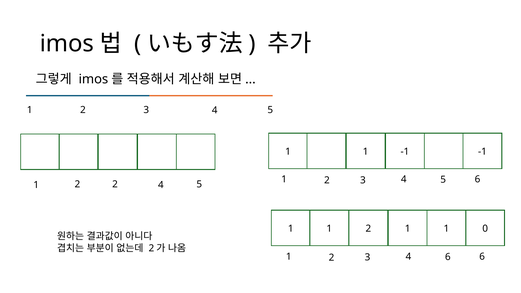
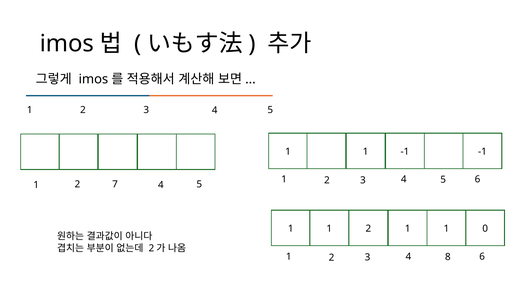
2 2: 2 -> 7
4 6: 6 -> 8
